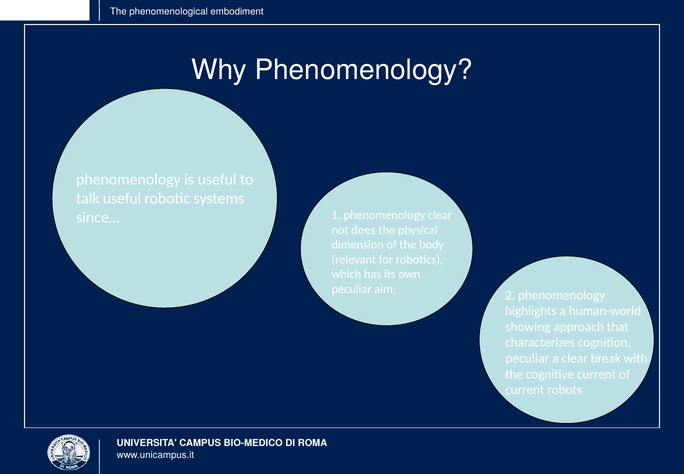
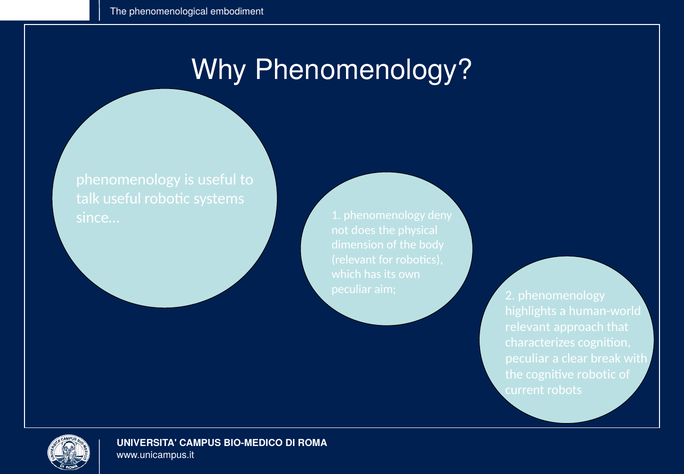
phenomenology clear: clear -> deny
showing at (528, 326): showing -> relevant
cognitive current: current -> robotic
